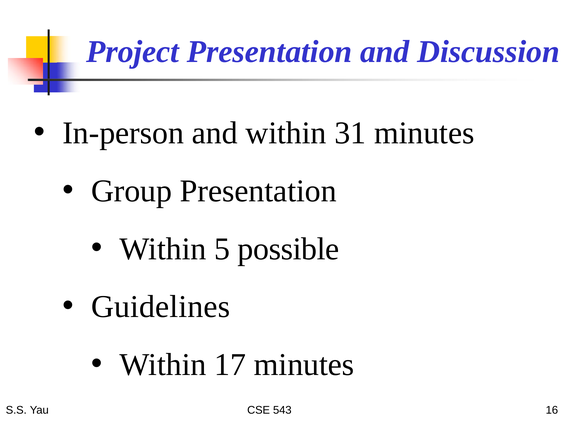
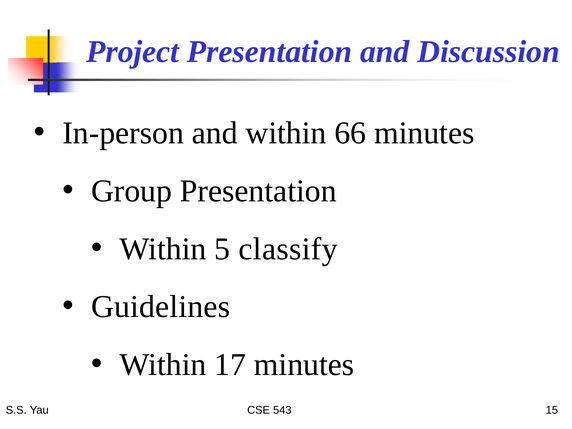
31: 31 -> 66
possible: possible -> classify
16: 16 -> 15
